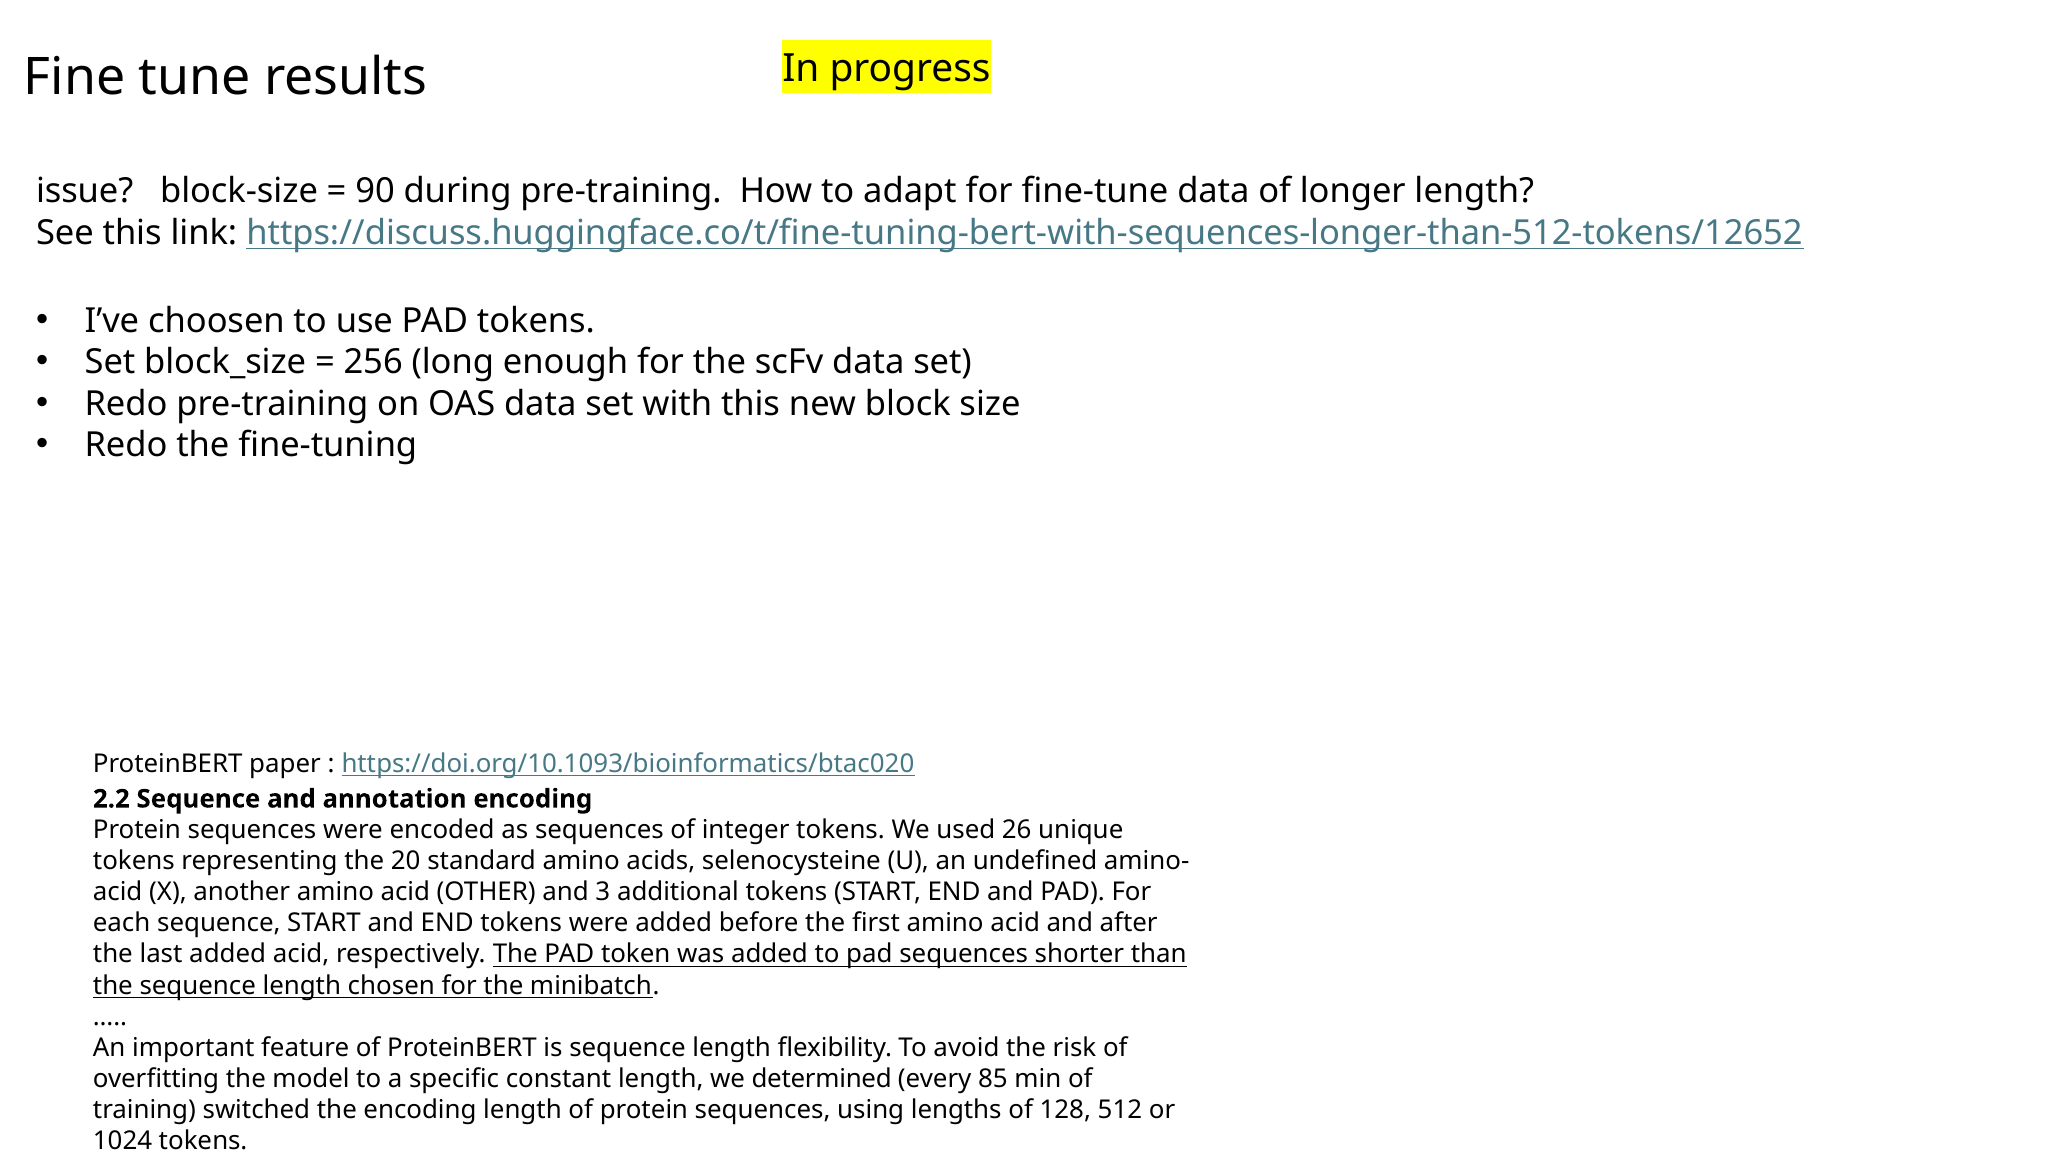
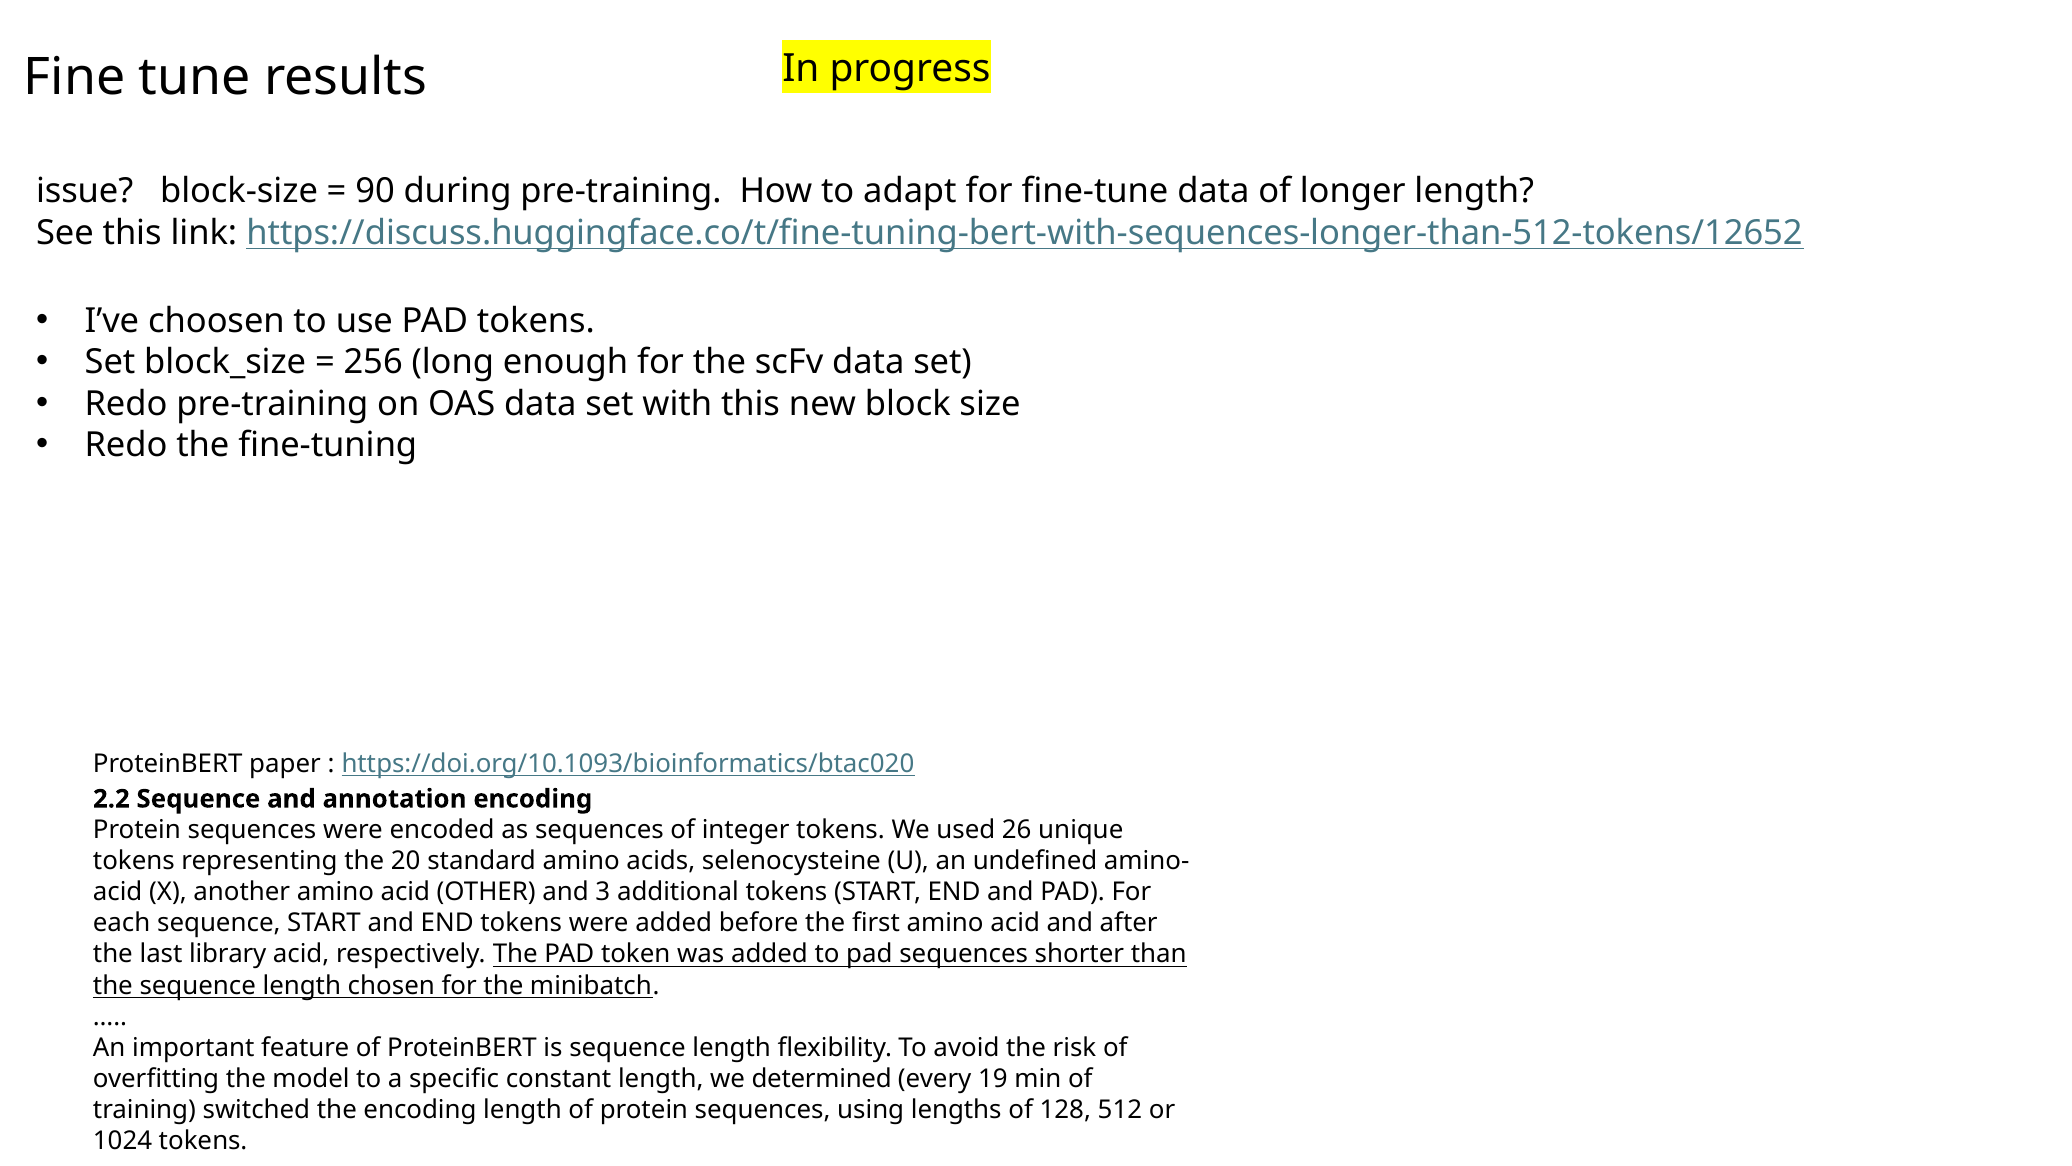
last added: added -> library
85: 85 -> 19
